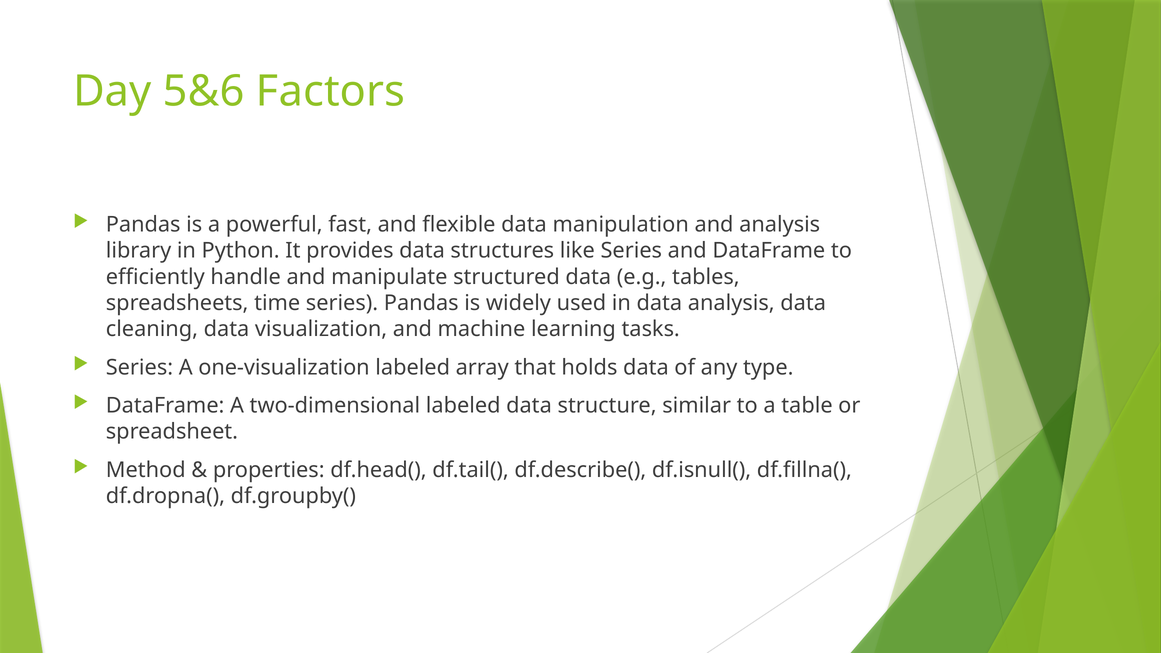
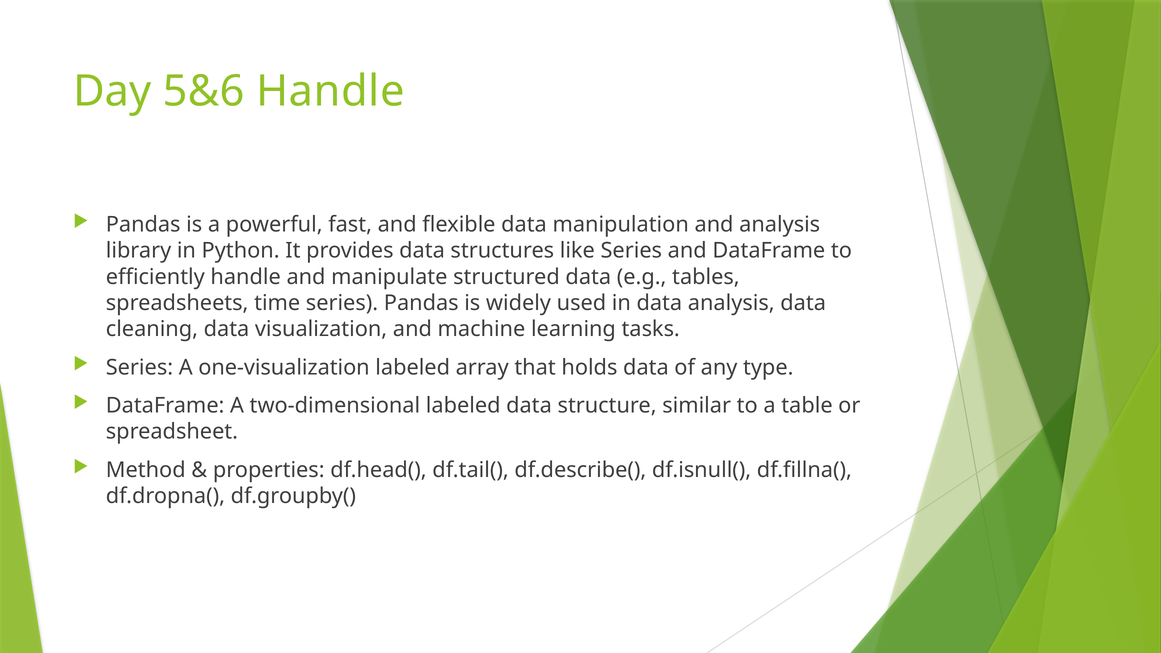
5&6 Factors: Factors -> Handle
